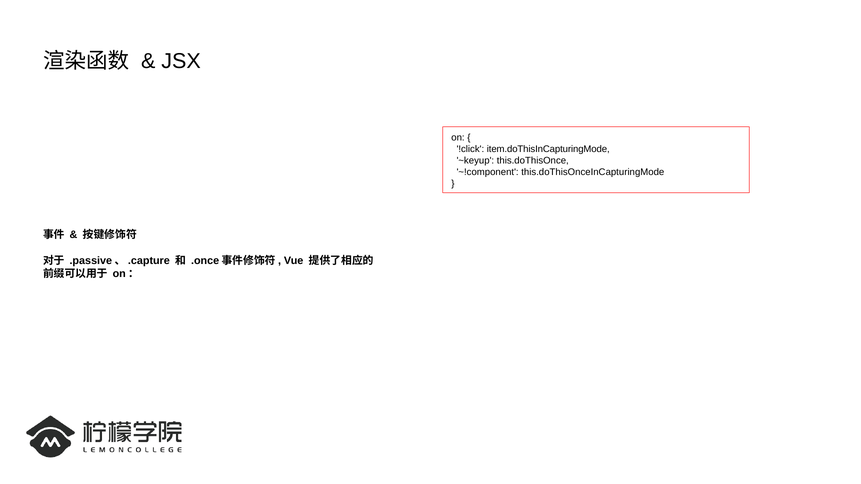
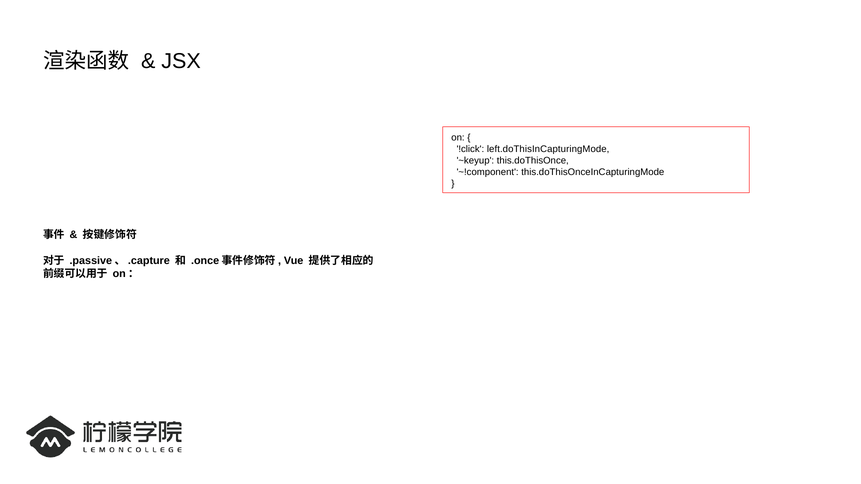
item.doThisInCapturingMode: item.doThisInCapturingMode -> left.doThisInCapturingMode
